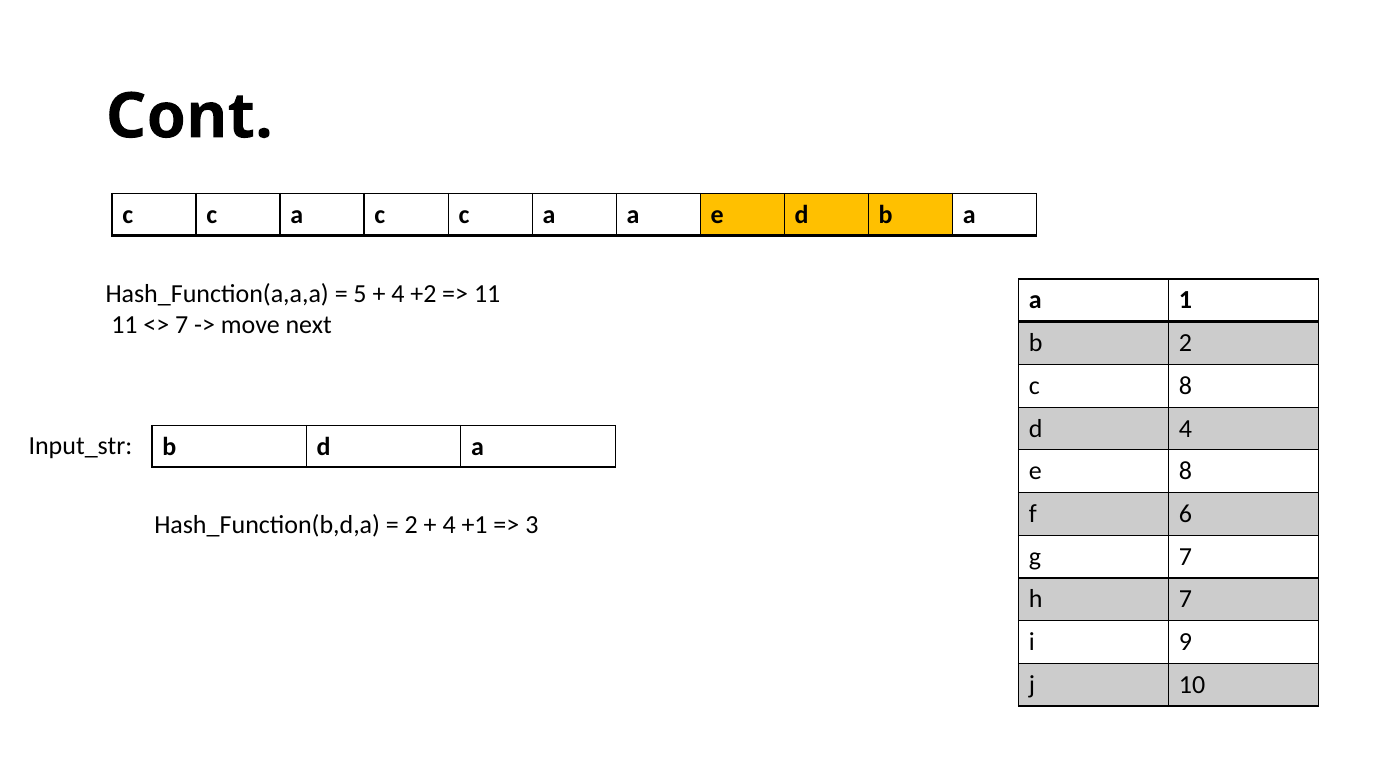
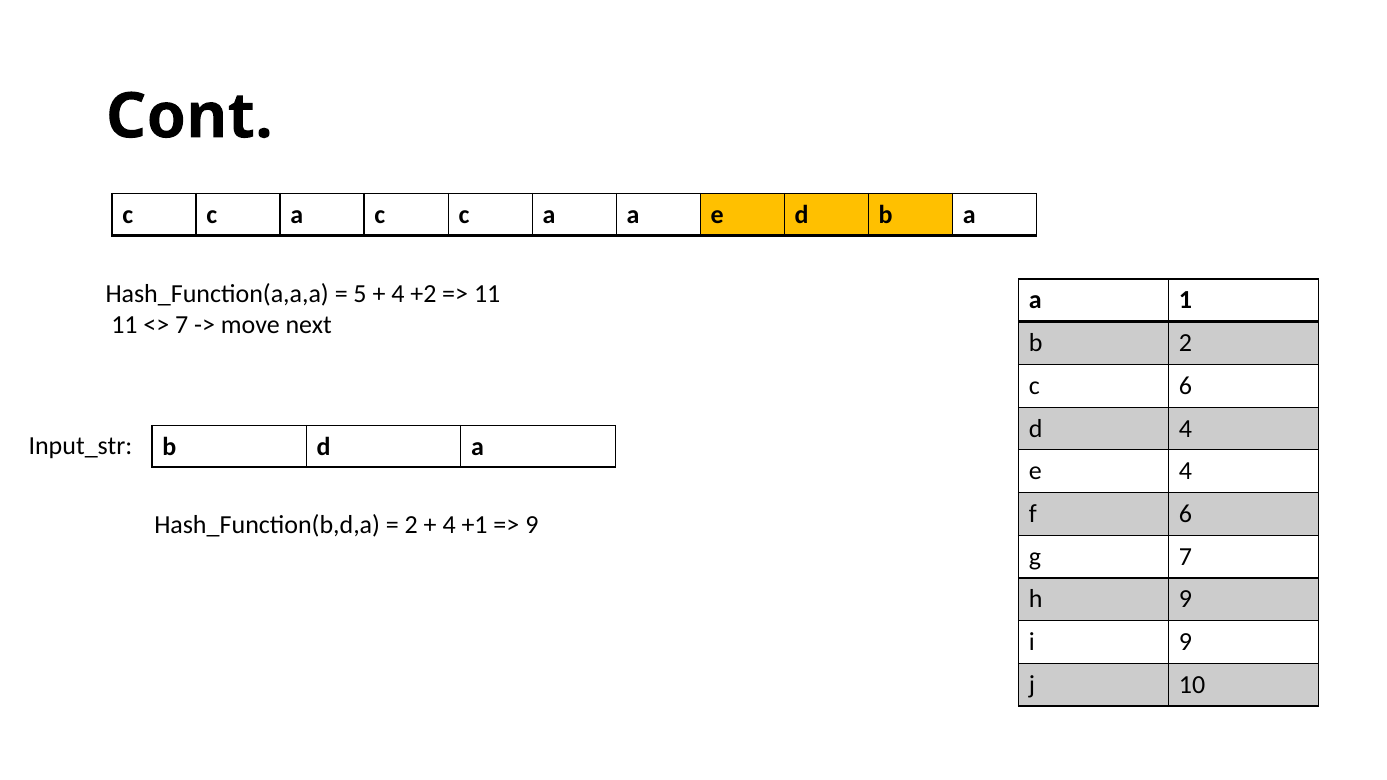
c 8: 8 -> 6
e 8: 8 -> 4
3 at (532, 525): 3 -> 9
h 7: 7 -> 9
